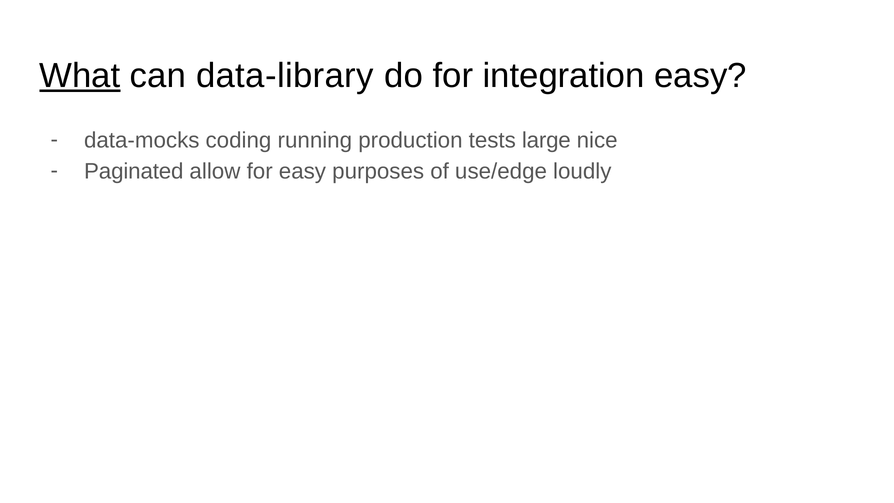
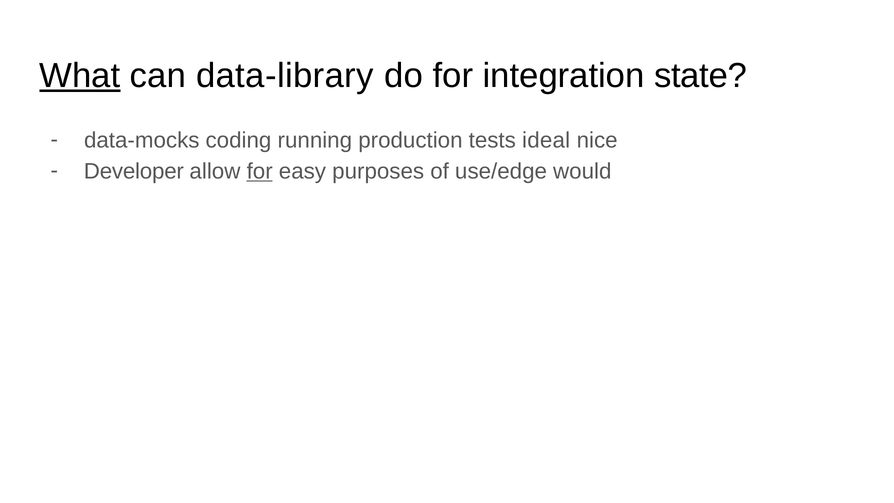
integration easy: easy -> state
large: large -> ideal
Paginated: Paginated -> Developer
for at (260, 171) underline: none -> present
loudly: loudly -> would
